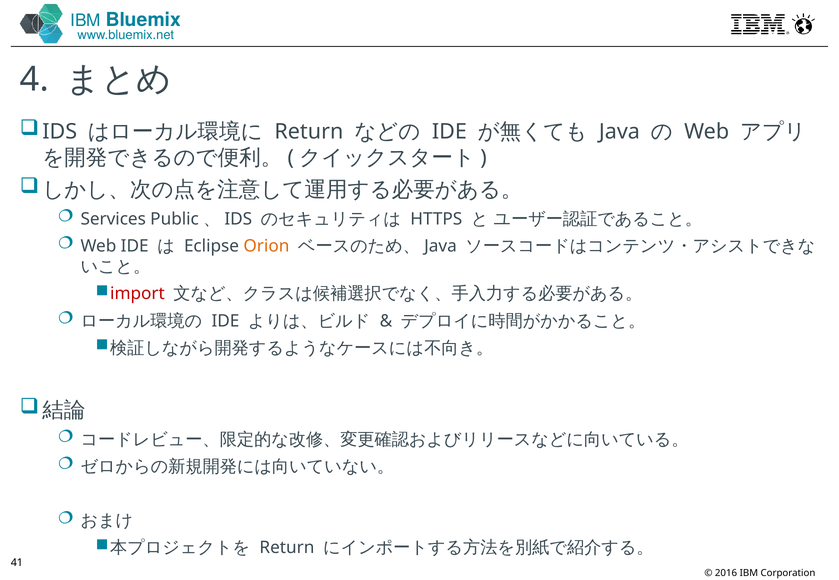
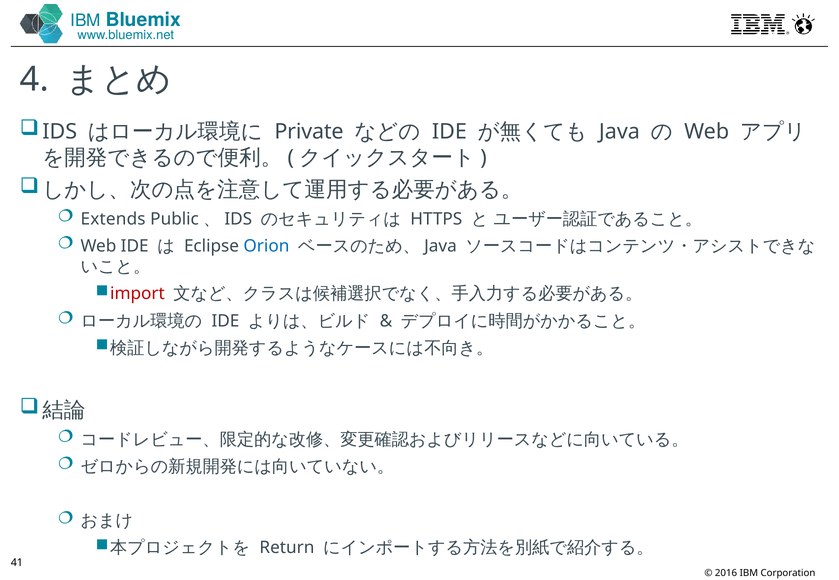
Return at (309, 132): Return -> Private
Services: Services -> Extends
Orion colour: orange -> blue
